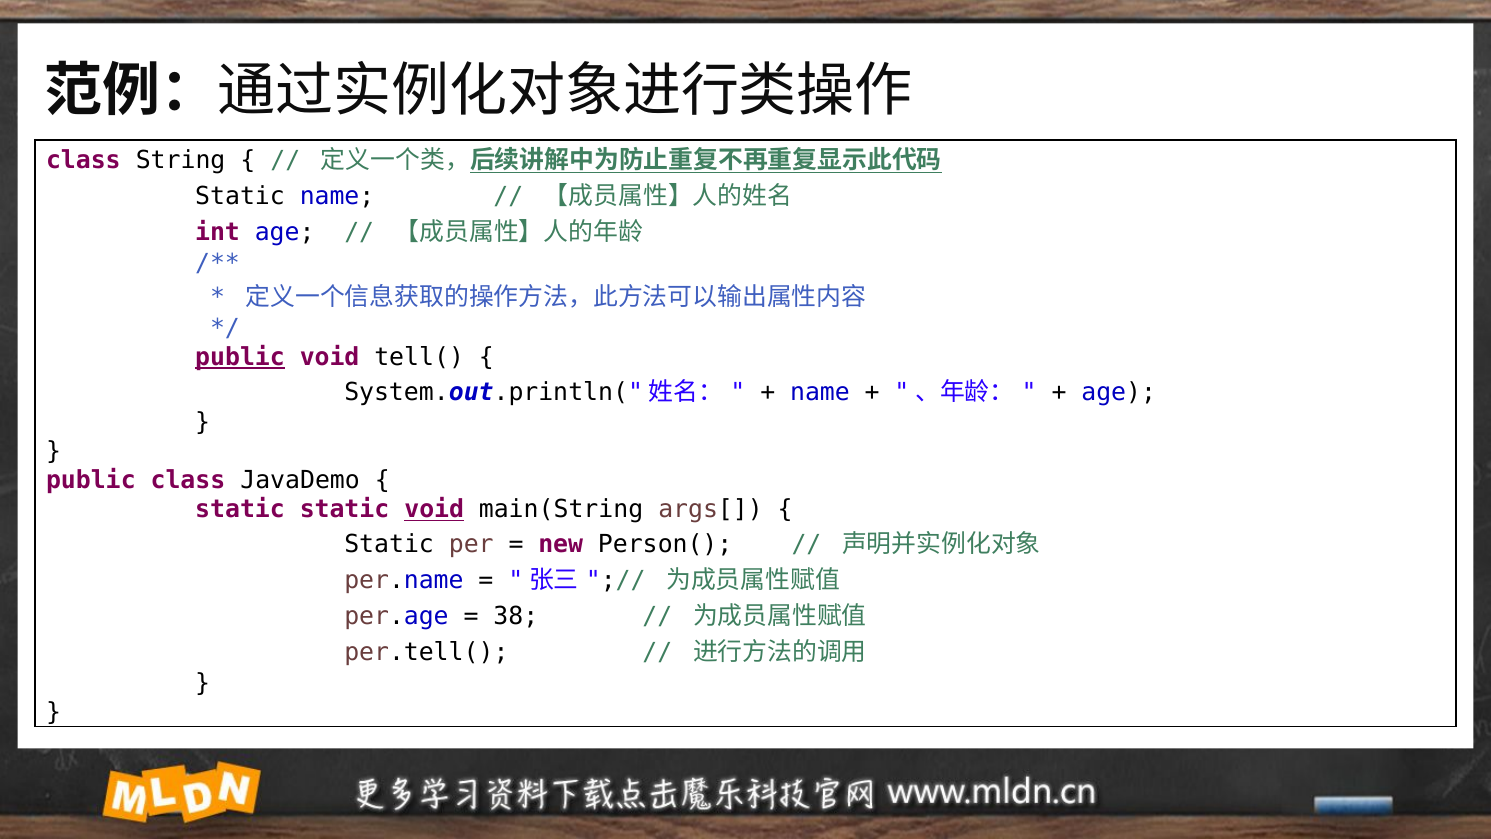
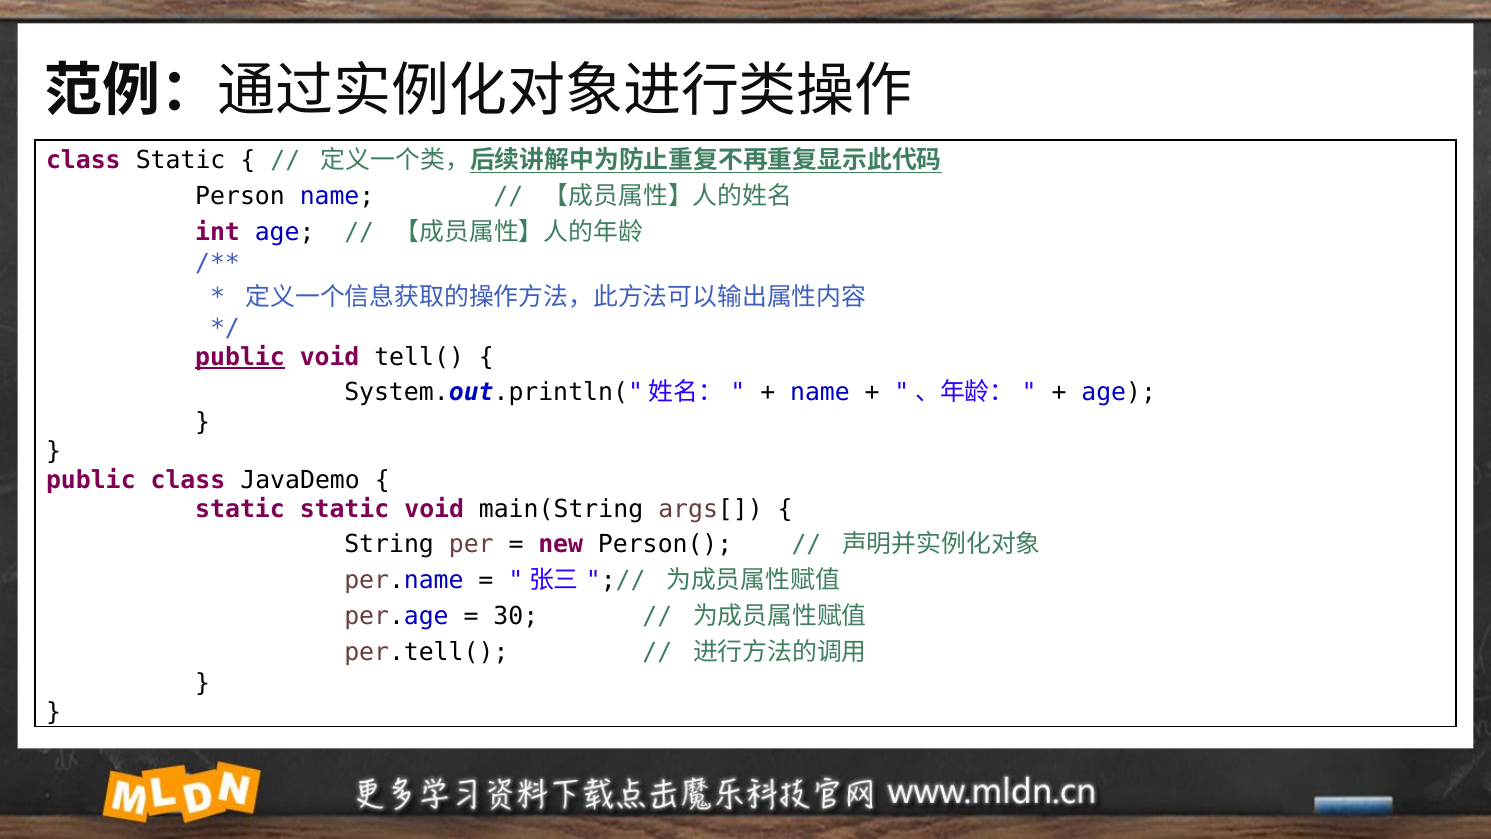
class String: String -> Static
Static at (240, 196): Static -> Person
void at (434, 510) underline: present -> none
Static at (389, 544): Static -> String
38: 38 -> 30
